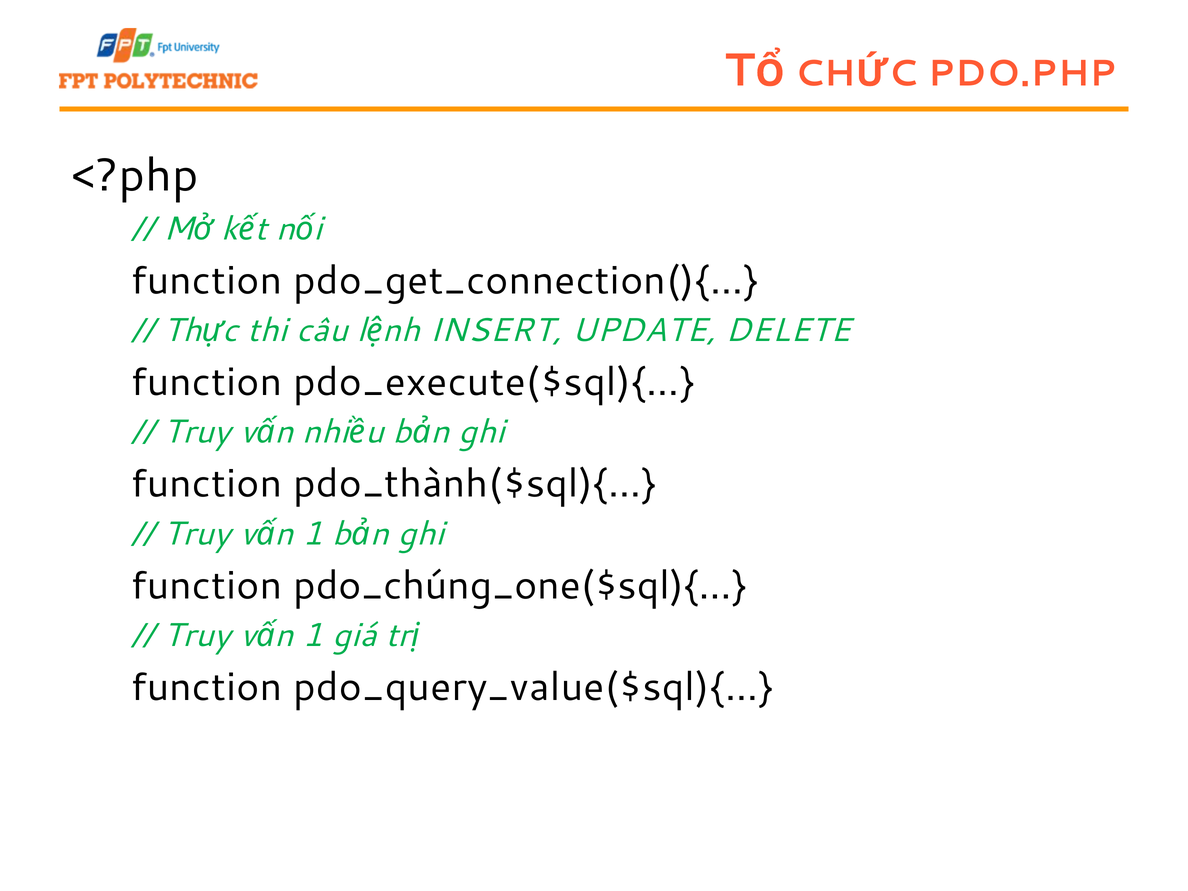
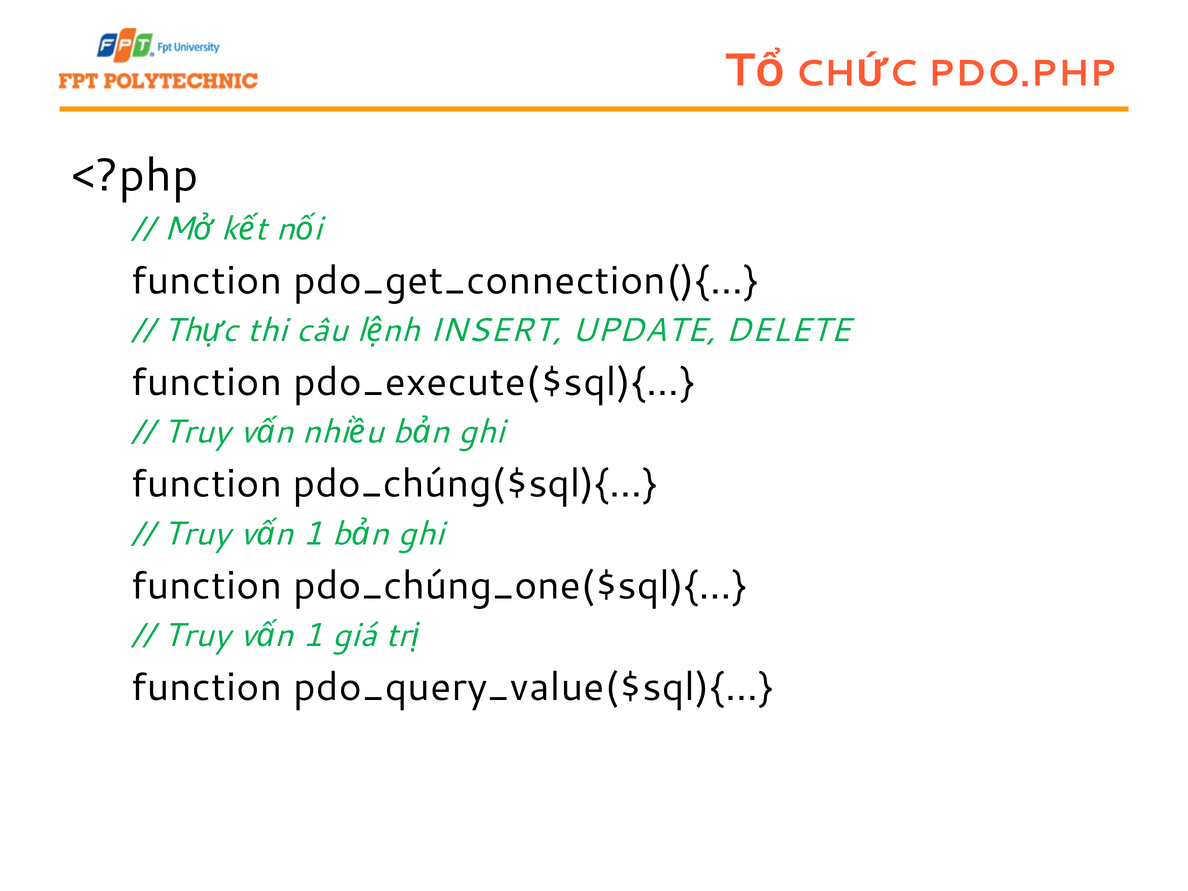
pdo_thành($sql){…: pdo_thành($sql){… -> pdo_chúng($sql){…
